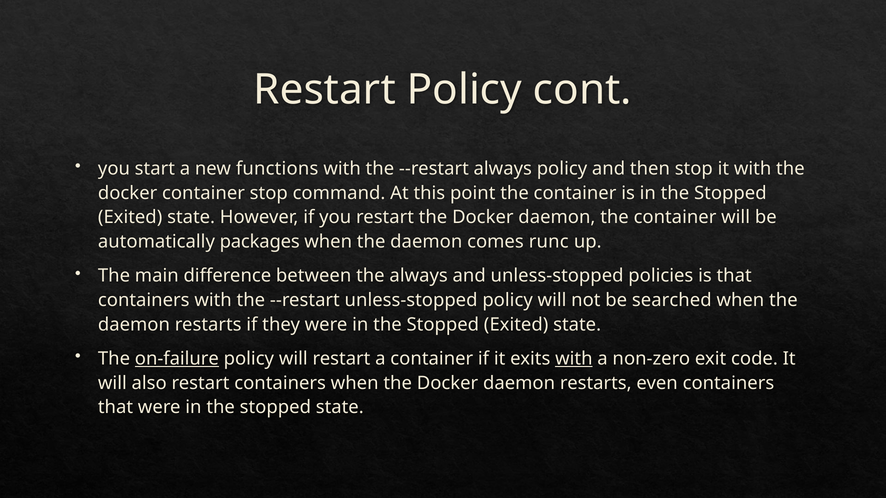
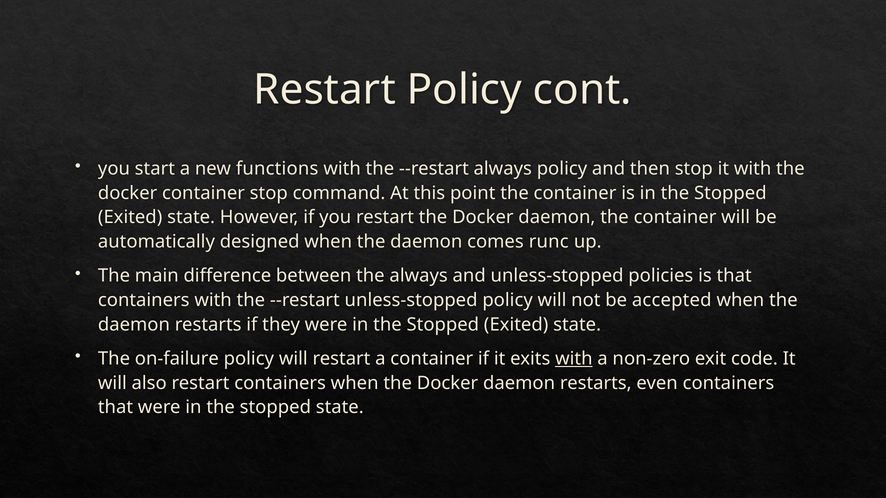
packages: packages -> designed
searched: searched -> accepted
on-failure underline: present -> none
